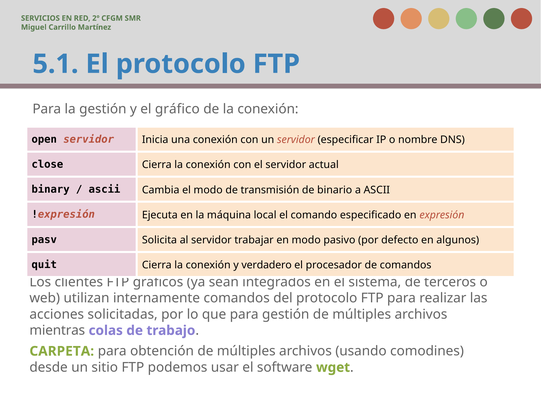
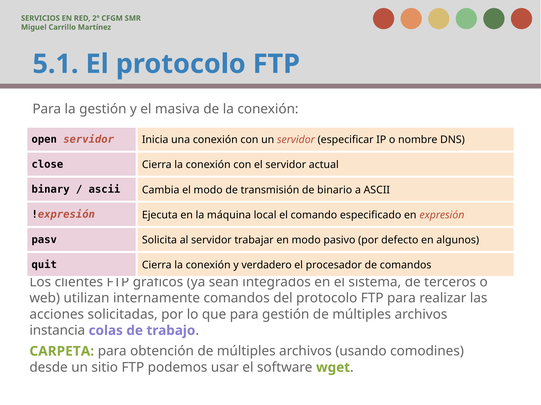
gráfico: gráfico -> masiva
mientras: mientras -> instancia
